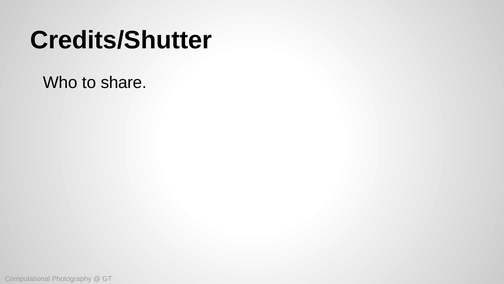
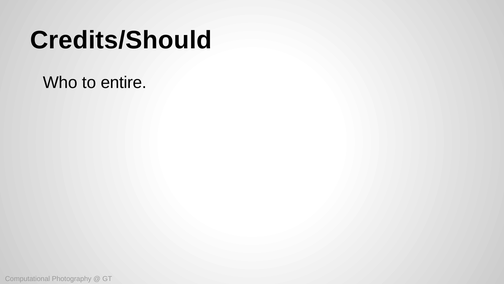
Credits/Shutter: Credits/Shutter -> Credits/Should
share: share -> entire
